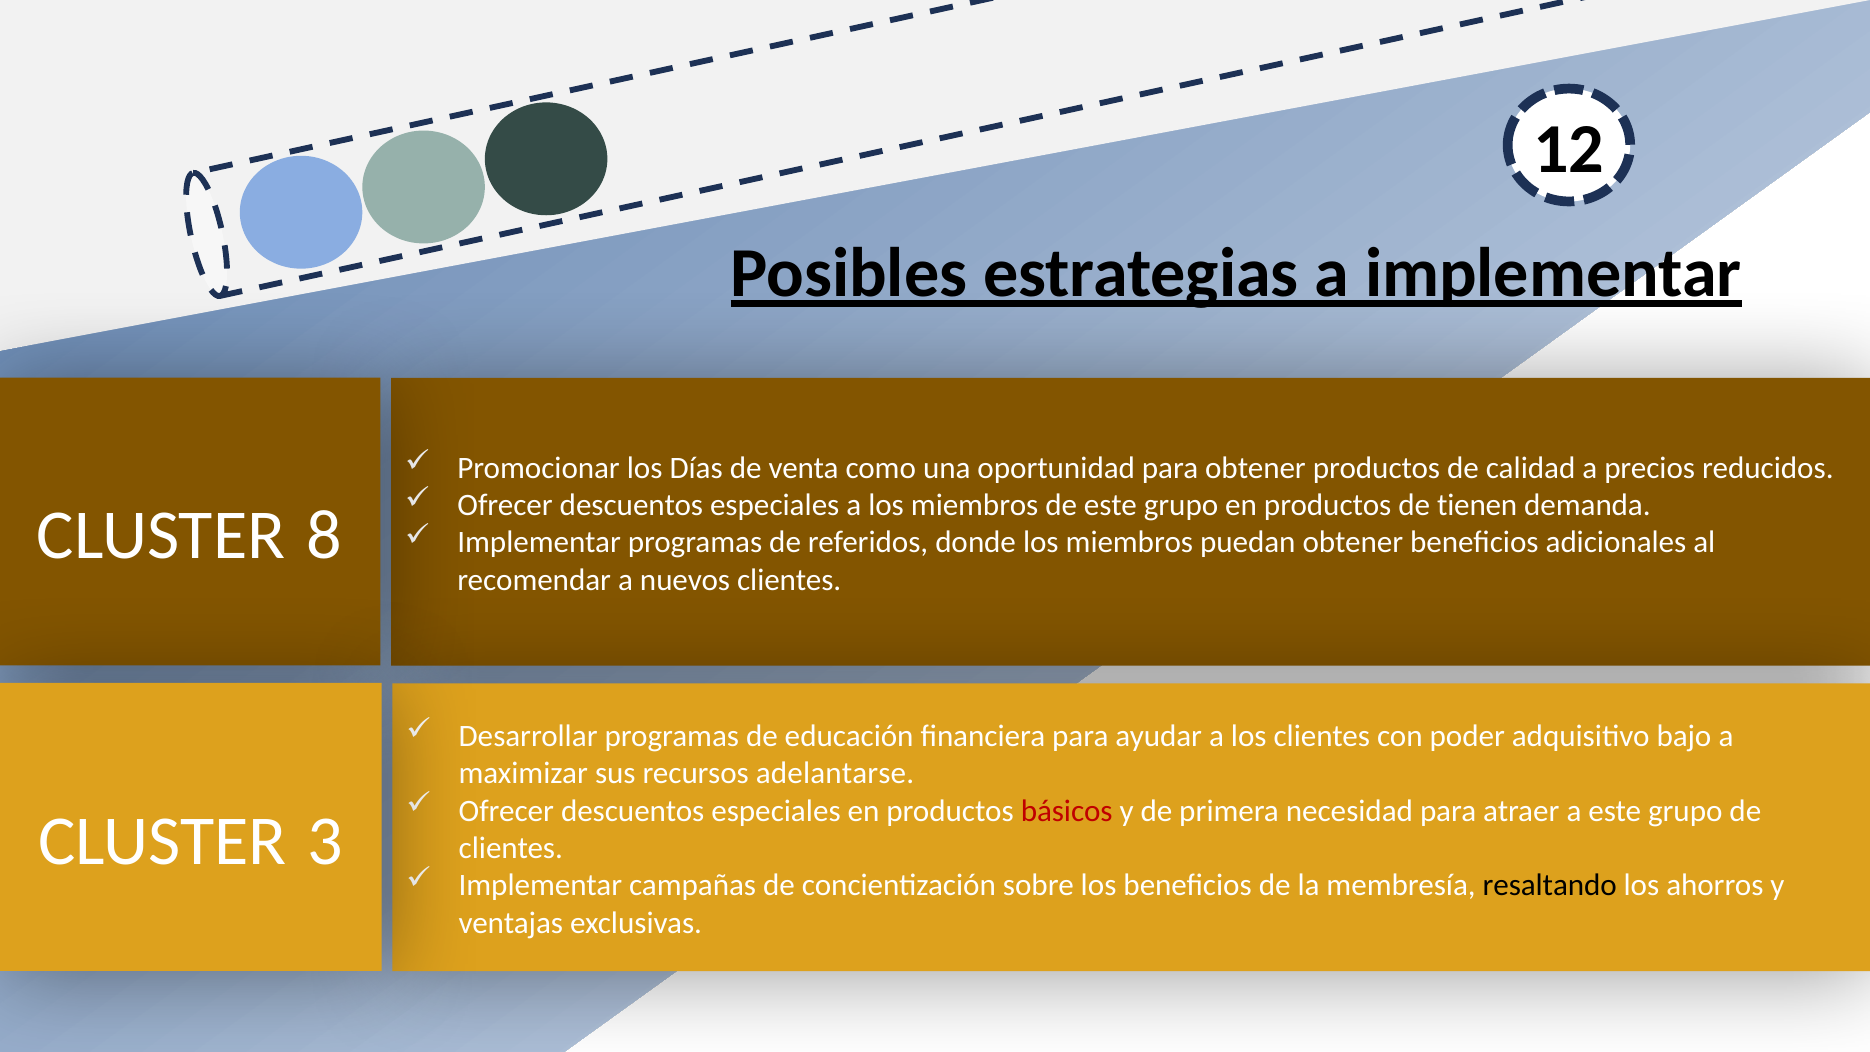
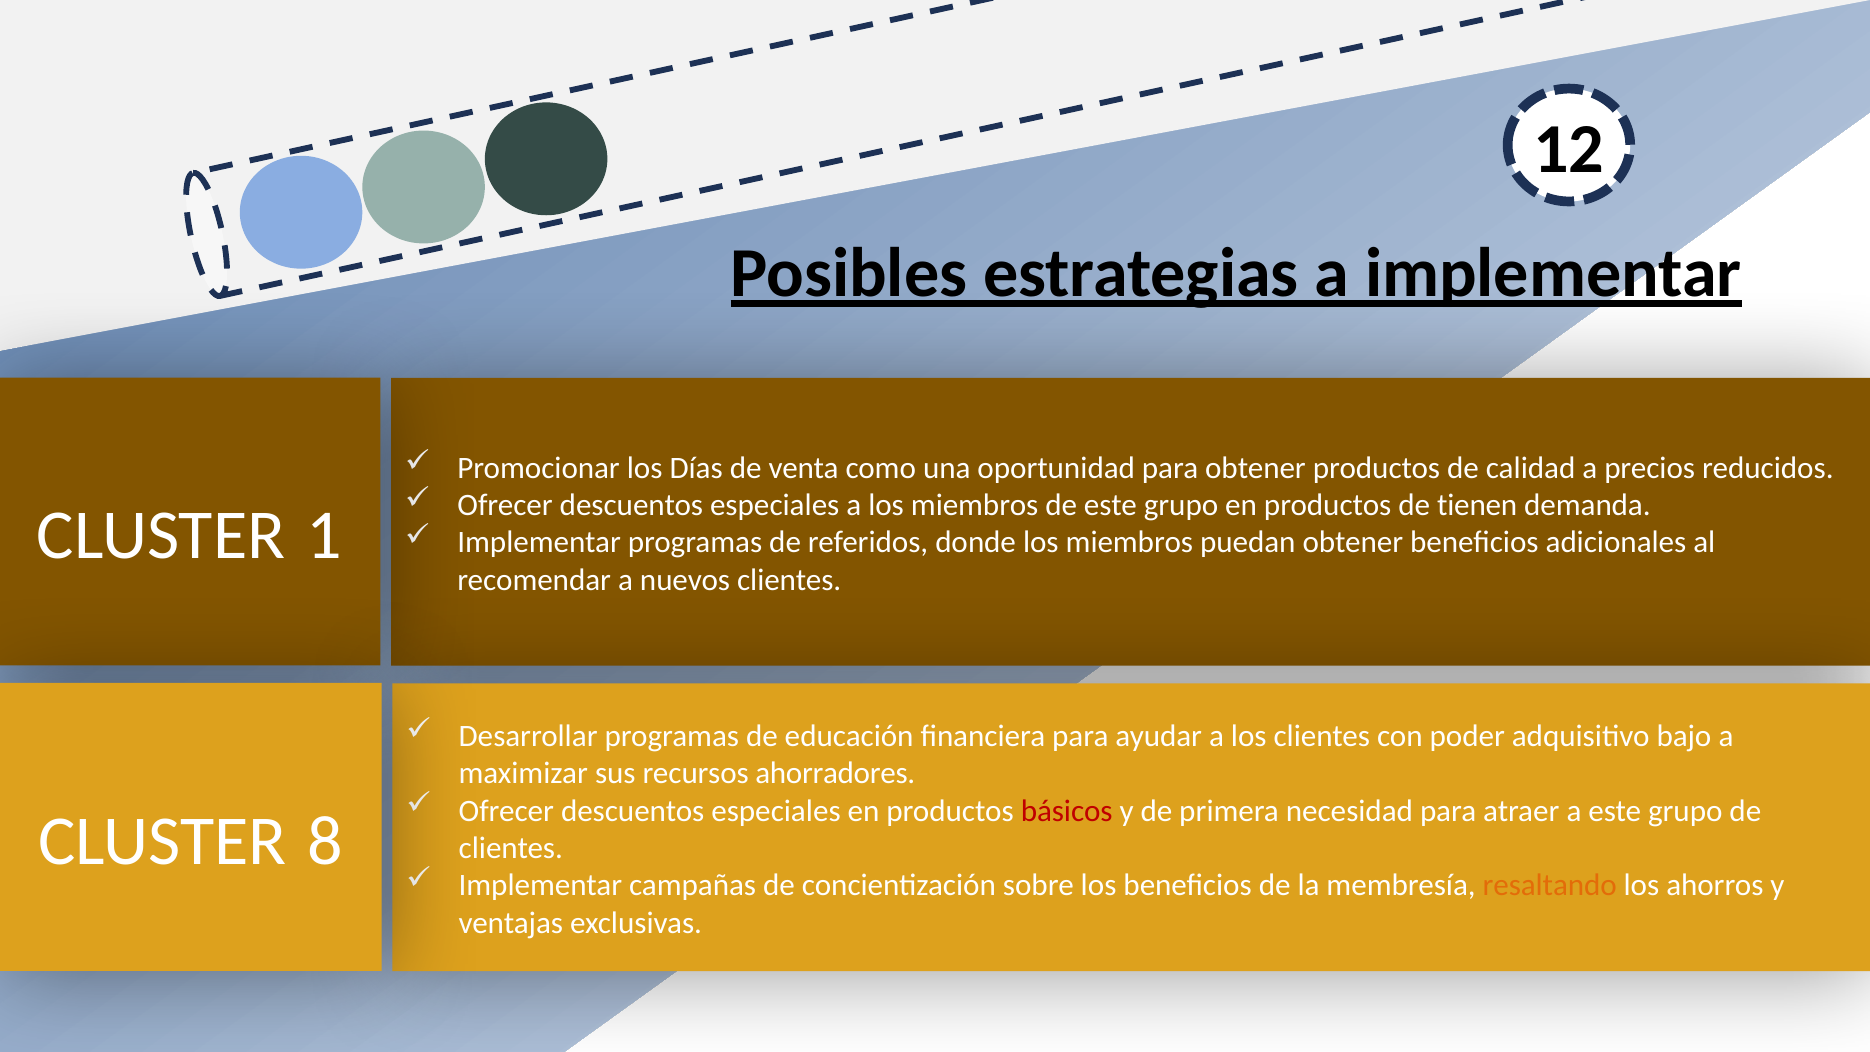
8: 8 -> 1
adelantarse: adelantarse -> ahorradores
3: 3 -> 8
resaltando colour: black -> orange
